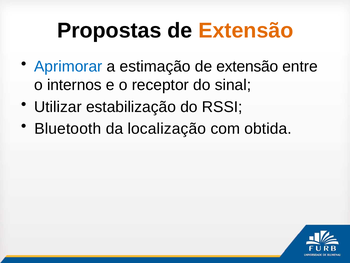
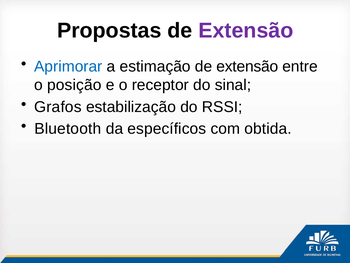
Extensão at (246, 31) colour: orange -> purple
internos: internos -> posição
Utilizar: Utilizar -> Grafos
localização: localização -> específicos
